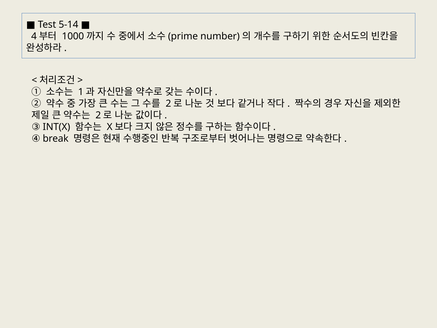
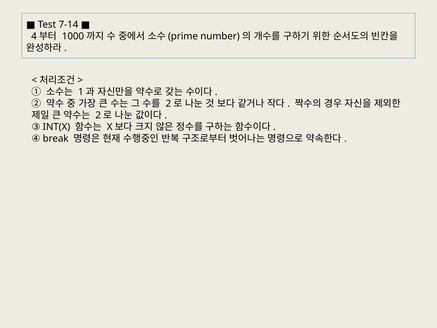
5-14: 5-14 -> 7-14
